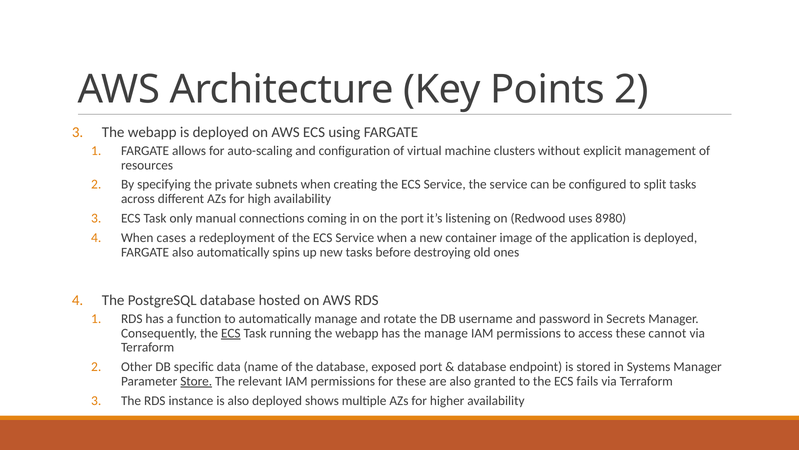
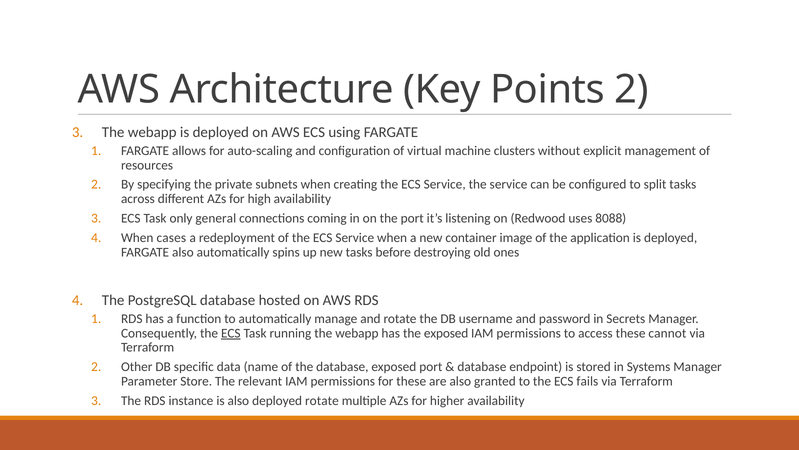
manual: manual -> general
8980: 8980 -> 8088
the manage: manage -> exposed
Store underline: present -> none
deployed shows: shows -> rotate
